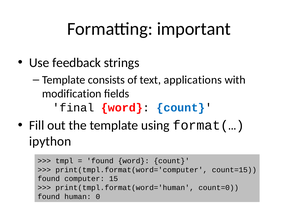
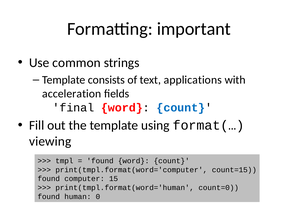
feedback: feedback -> common
modification: modification -> acceleration
ipython: ipython -> viewing
